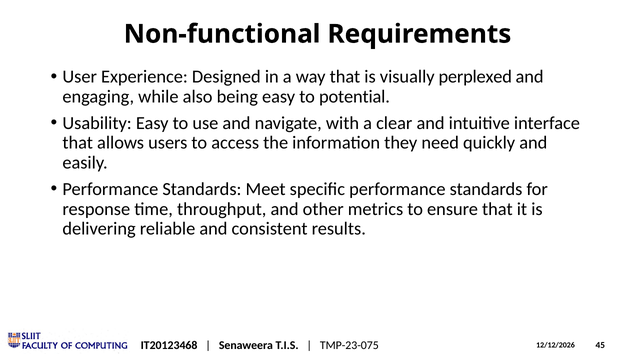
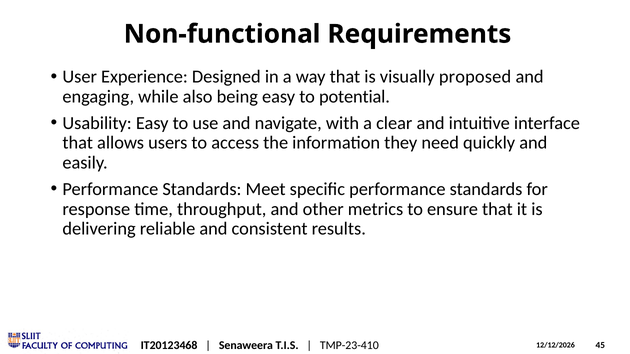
perplexed: perplexed -> proposed
TMP-23-075: TMP-23-075 -> TMP-23-410
